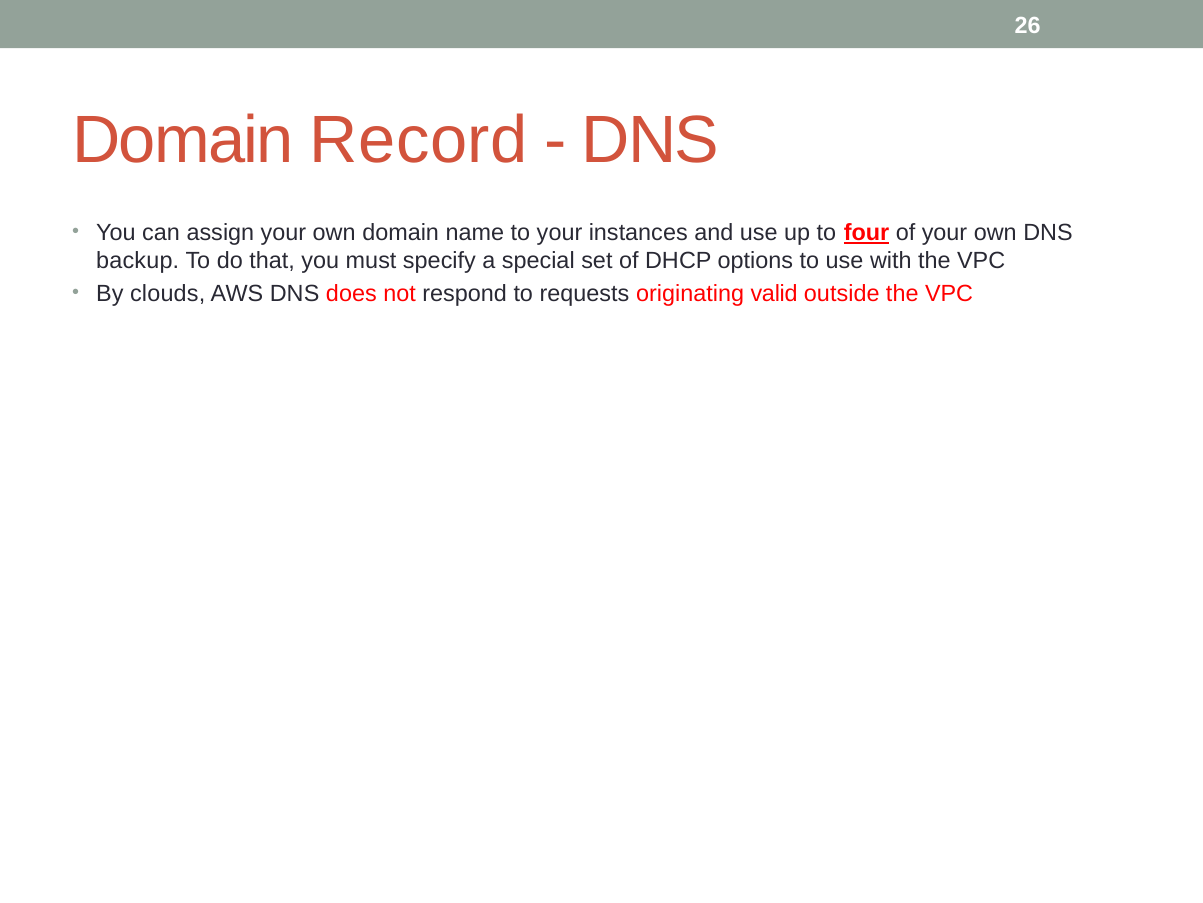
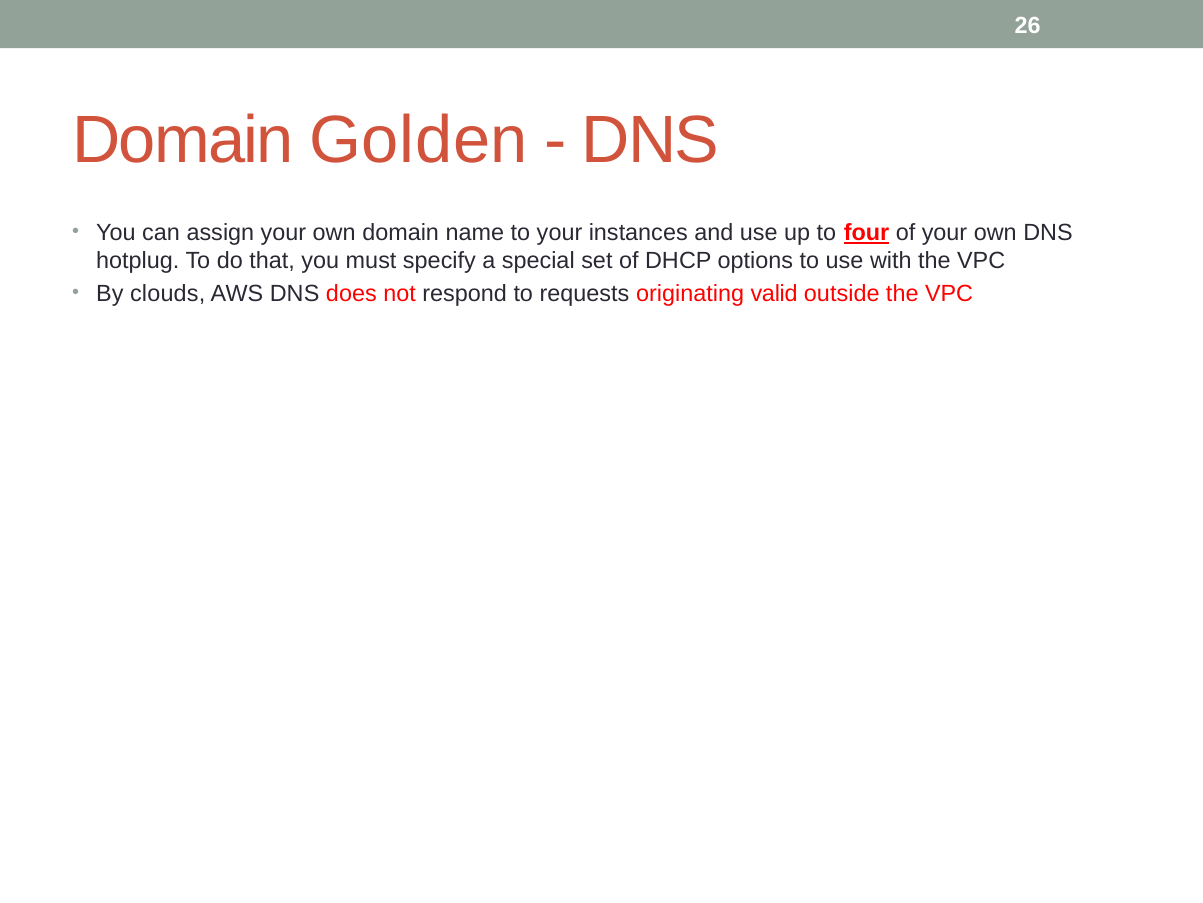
Record: Record -> Golden
backup: backup -> hotplug
